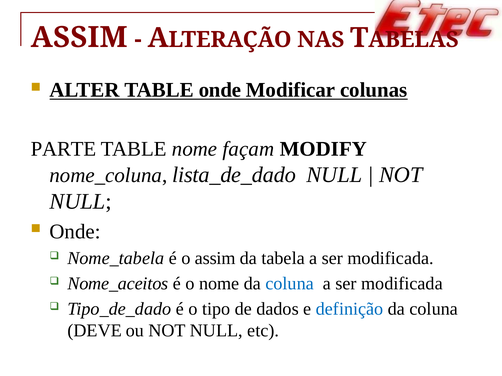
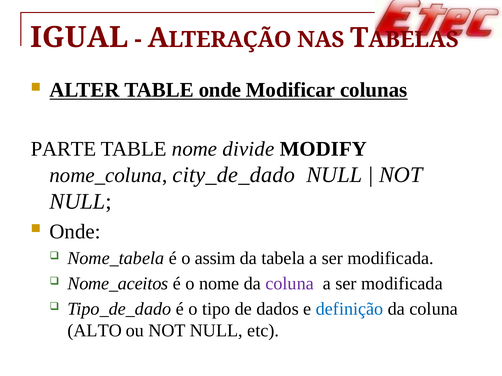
ASSIM at (79, 37): ASSIM -> IGUAL
façam: façam -> divide
lista_de_dado: lista_de_dado -> city_de_dado
coluna at (290, 284) colour: blue -> purple
DEVE: DEVE -> ALTO
